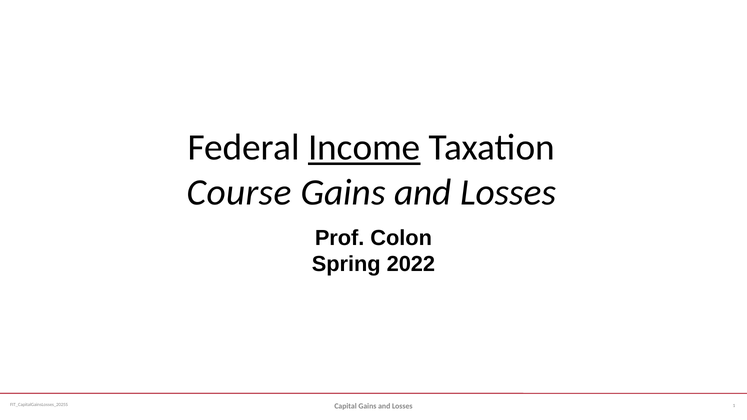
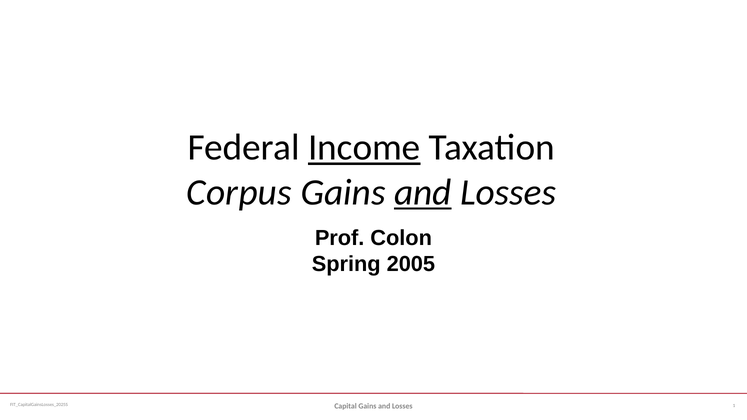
Course: Course -> Corpus
and at (423, 192) underline: none -> present
2022: 2022 -> 2005
